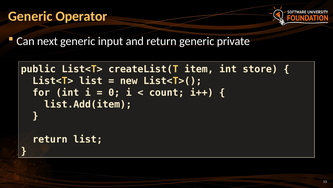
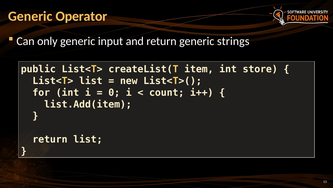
next: next -> only
private: private -> strings
